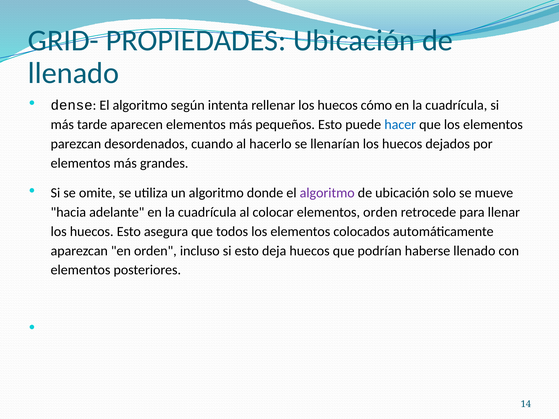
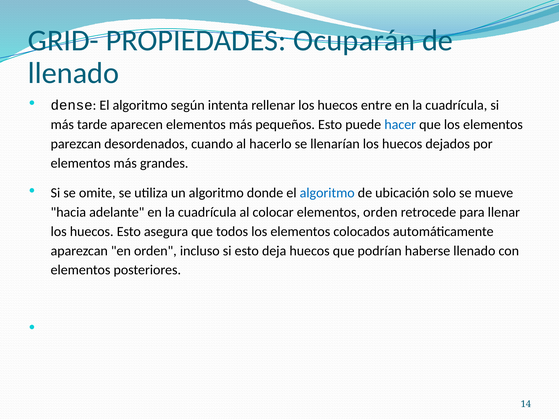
PROPIEDADES Ubicación: Ubicación -> Ocuparán
cómo: cómo -> entre
algoritmo at (327, 193) colour: purple -> blue
